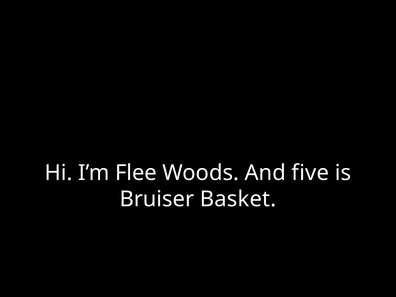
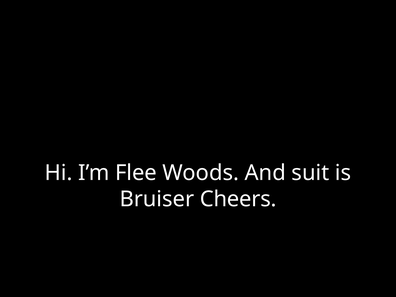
five: five -> suit
Basket: Basket -> Cheers
